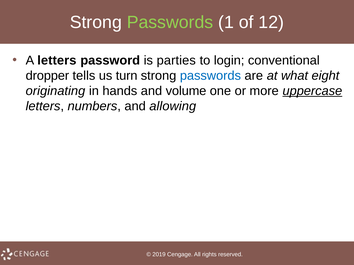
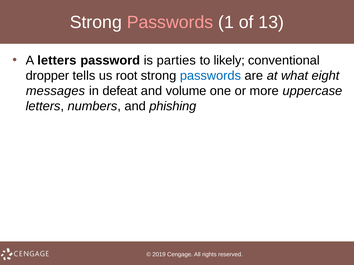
Passwords at (170, 22) colour: light green -> pink
12: 12 -> 13
login: login -> likely
turn: turn -> root
originating: originating -> messages
hands: hands -> defeat
uppercase underline: present -> none
allowing: allowing -> phishing
